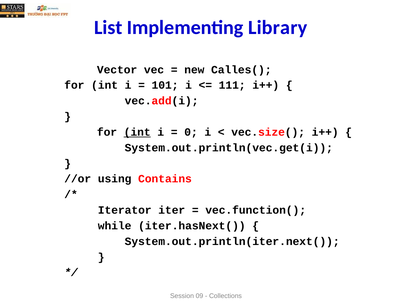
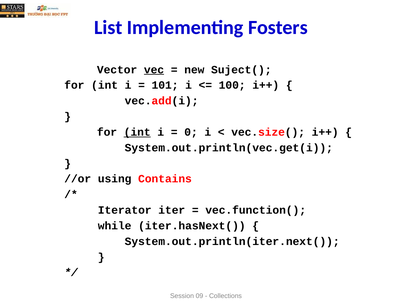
Library: Library -> Fosters
vec underline: none -> present
Calles(: Calles( -> Suject(
111: 111 -> 100
